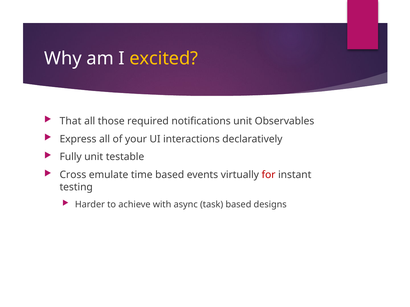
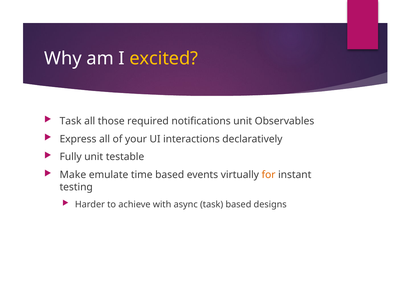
That at (71, 121): That -> Task
Cross: Cross -> Make
for colour: red -> orange
